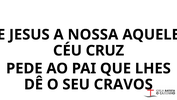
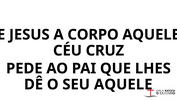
NOSSA: NOSSA -> CORPO
SEU CRAVOS: CRAVOS -> AQUELE
